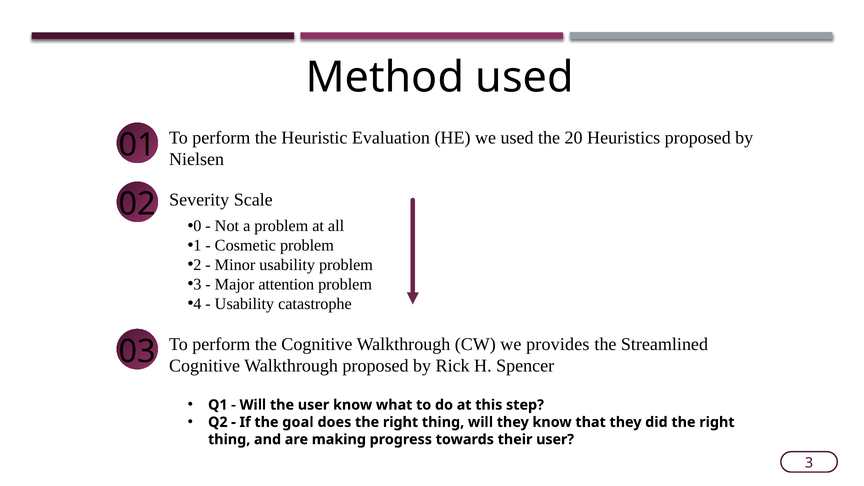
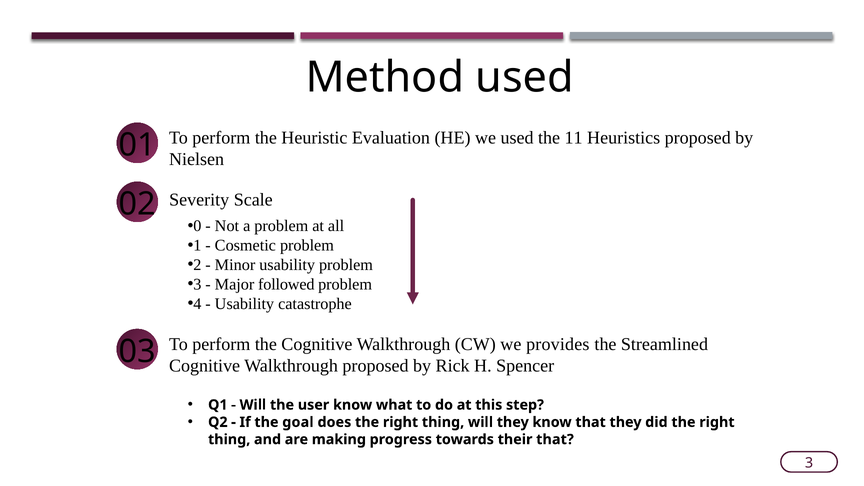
20: 20 -> 11
attention: attention -> followed
their user: user -> that
